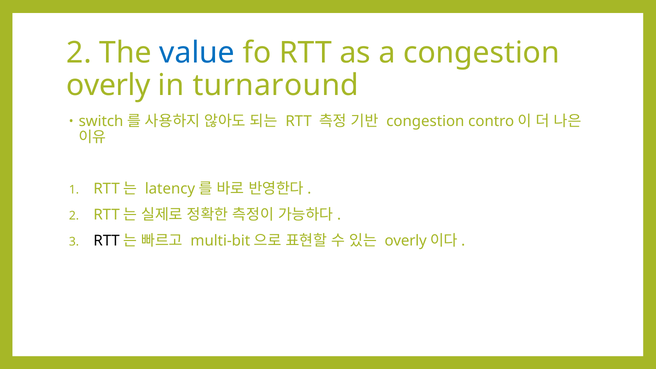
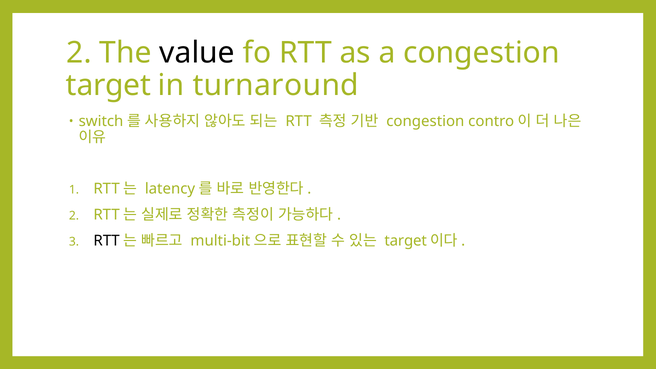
value colour: blue -> black
overly at (108, 85): overly -> target
overly at (406, 241): overly -> target
